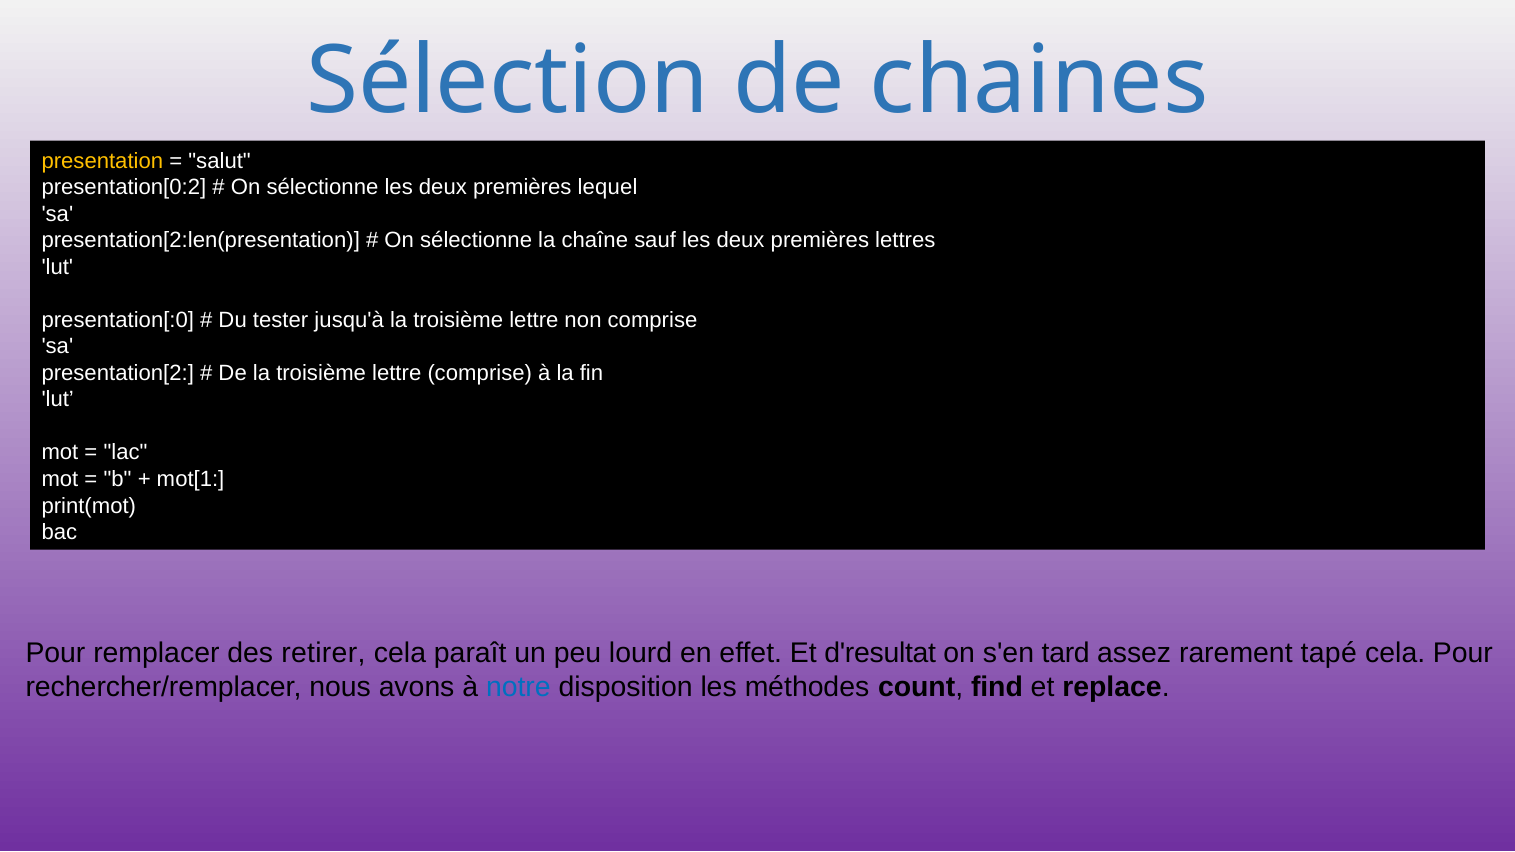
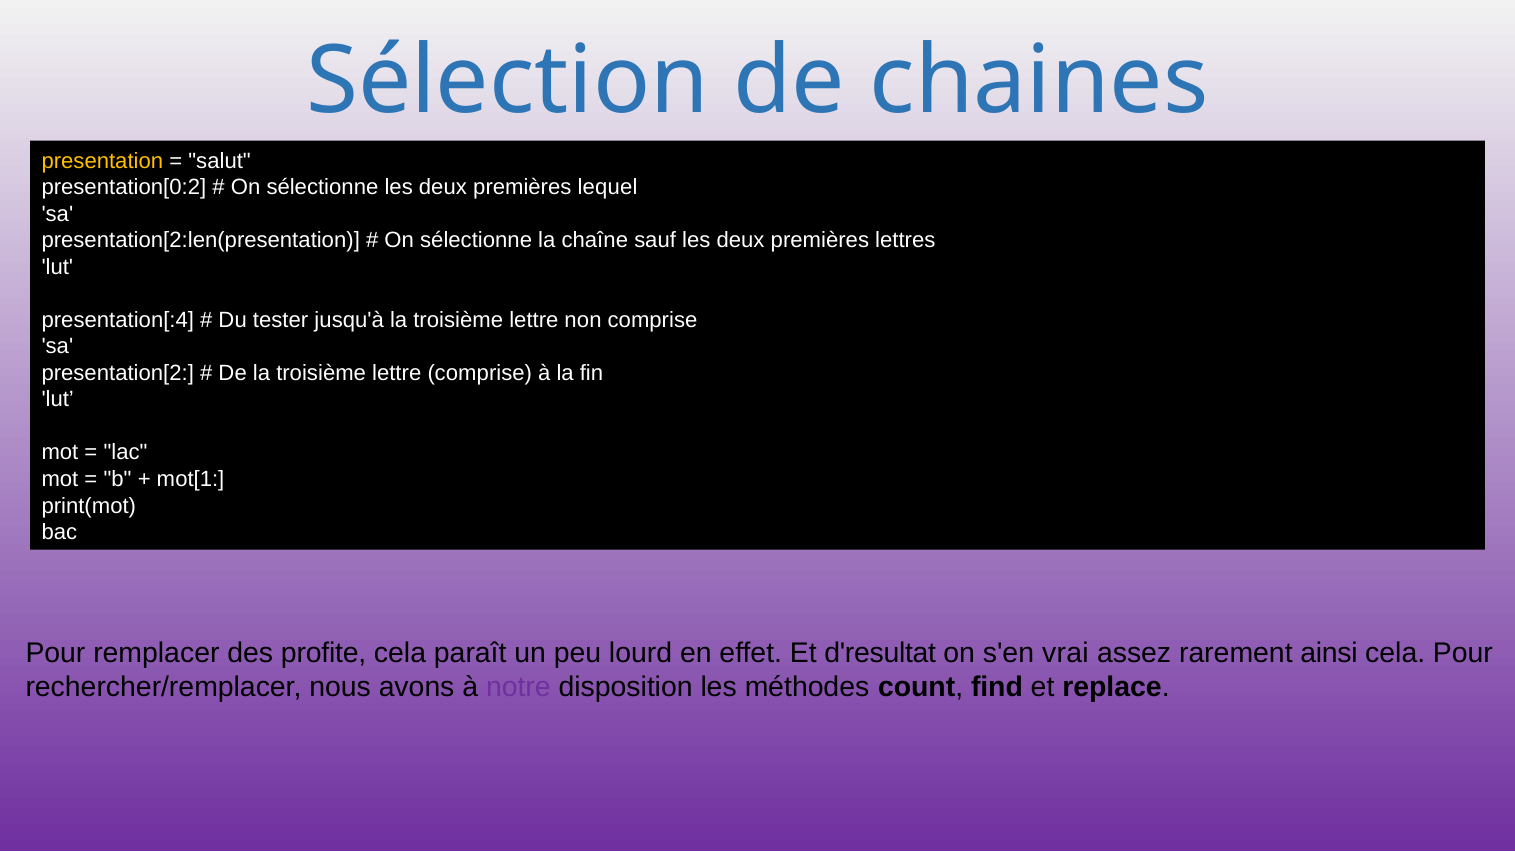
presentation[:0: presentation[:0 -> presentation[:4
retirer: retirer -> profite
tard: tard -> vrai
tapé: tapé -> ainsi
notre colour: blue -> purple
